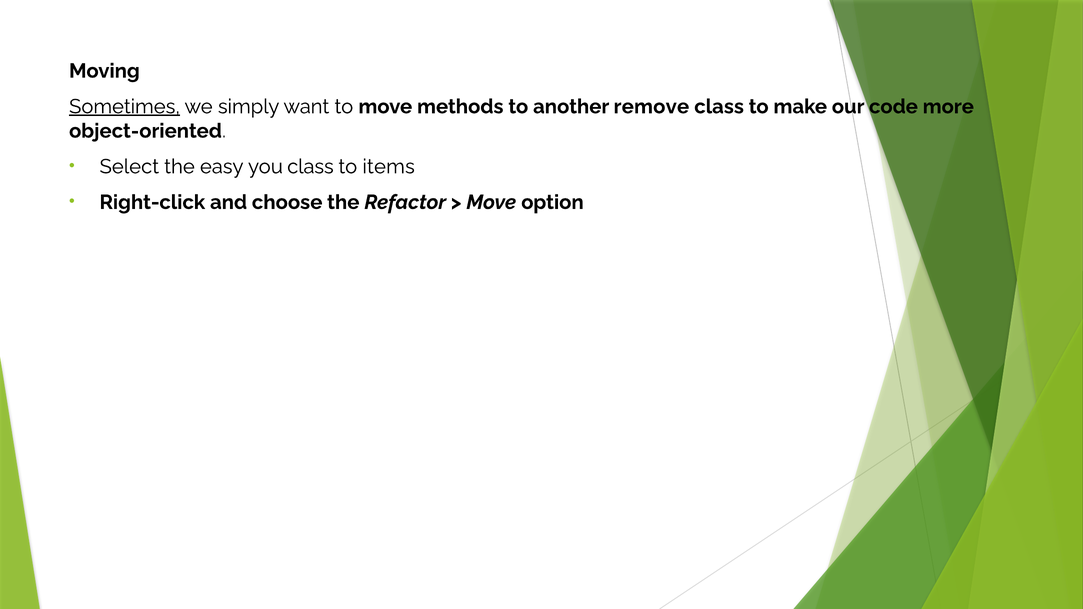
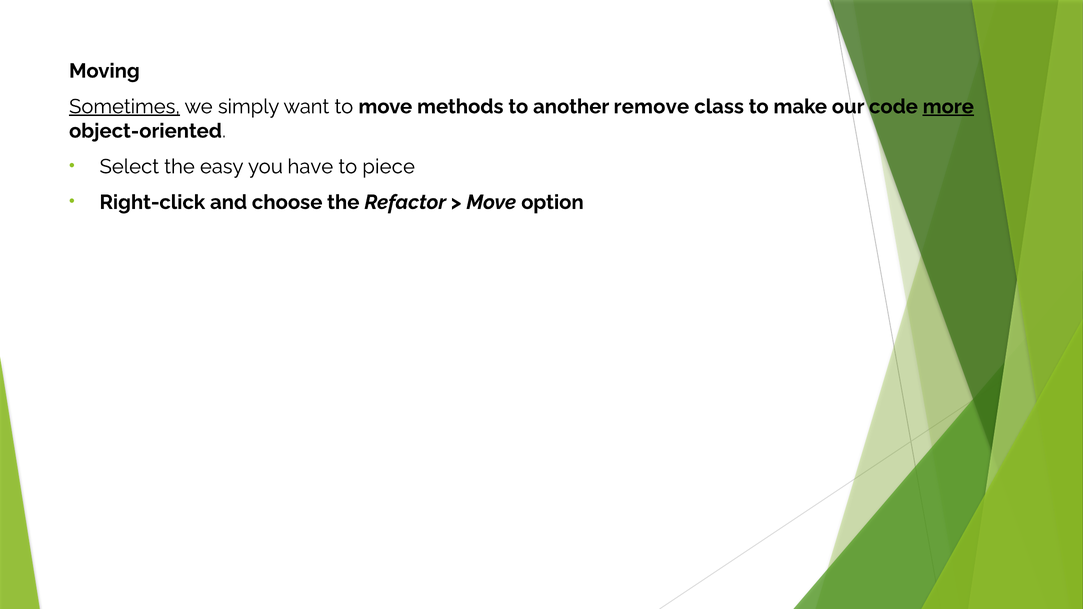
more underline: none -> present
you class: class -> have
items: items -> piece
